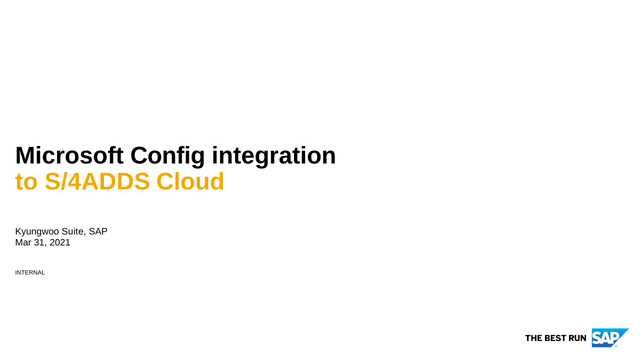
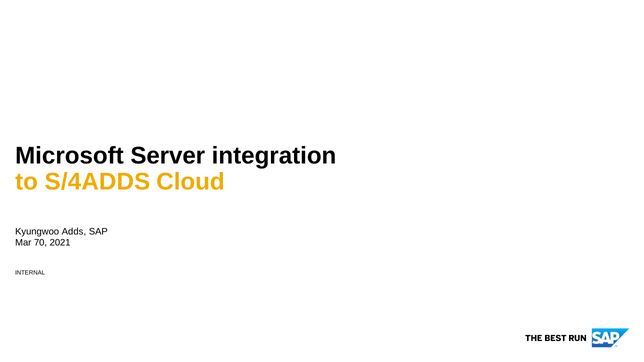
Config: Config -> Server
Suite: Suite -> Adds
31: 31 -> 70
